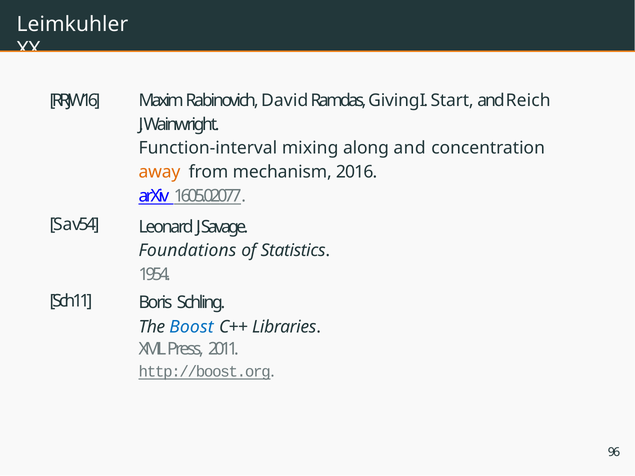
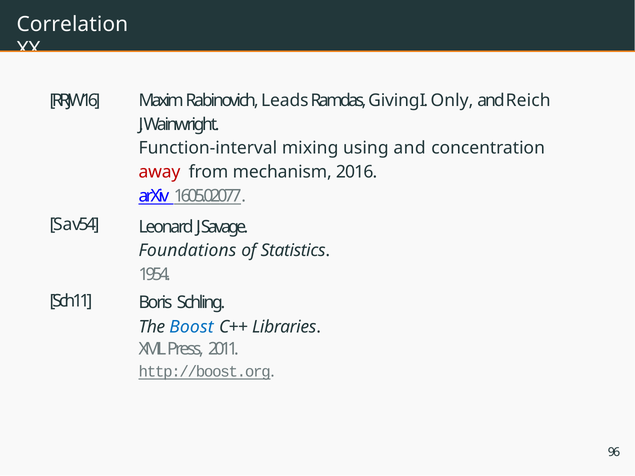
Leimkuhler: Leimkuhler -> Correlation
David: David -> Leads
Start: Start -> Only
along: along -> using
away colour: orange -> red
